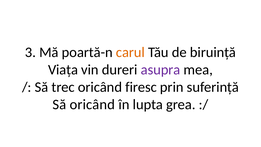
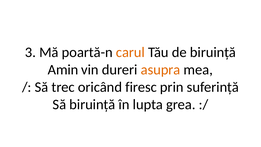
Viața: Viața -> Amin
asupra colour: purple -> orange
Să oricând: oricând -> biruință
